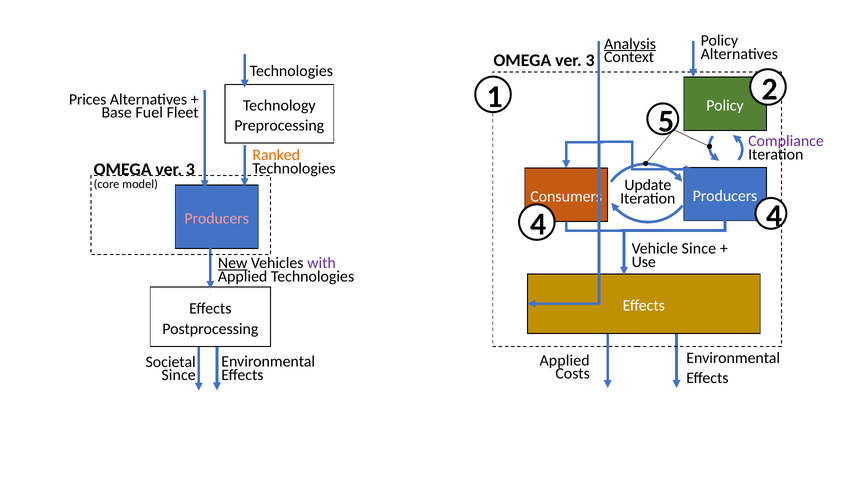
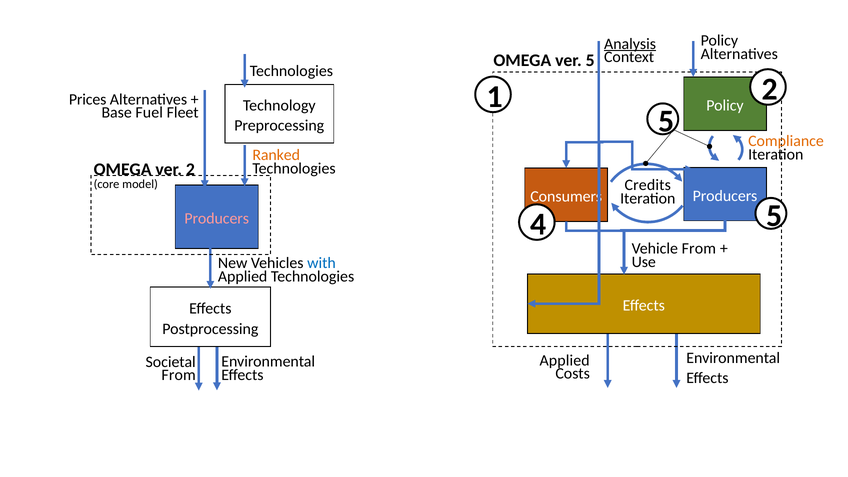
3 at (590, 60): 3 -> 5
Compliance colour: purple -> orange
3 at (190, 169): 3 -> 2
Update: Update -> Credits
4 at (774, 216): 4 -> 5
Vehicle Since: Since -> From
New underline: present -> none
with colour: purple -> blue
Since at (179, 375): Since -> From
